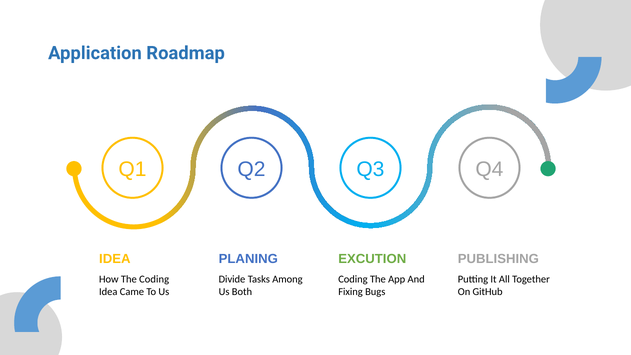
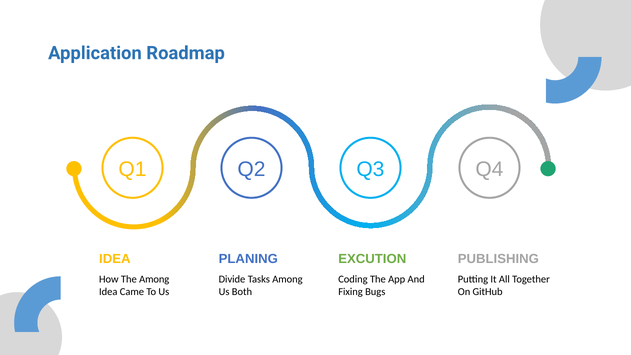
The Coding: Coding -> Among
